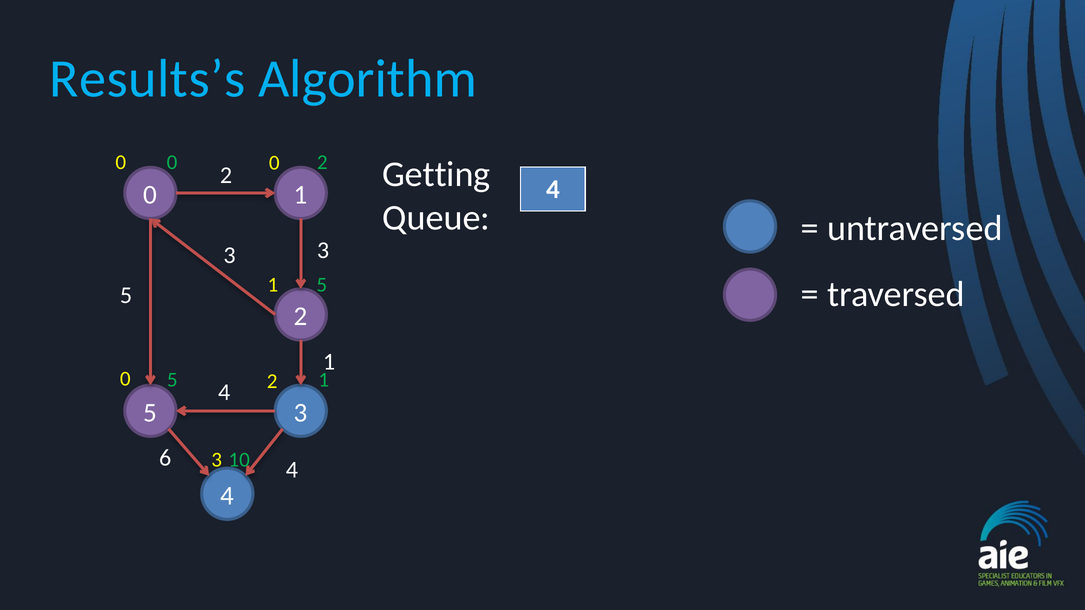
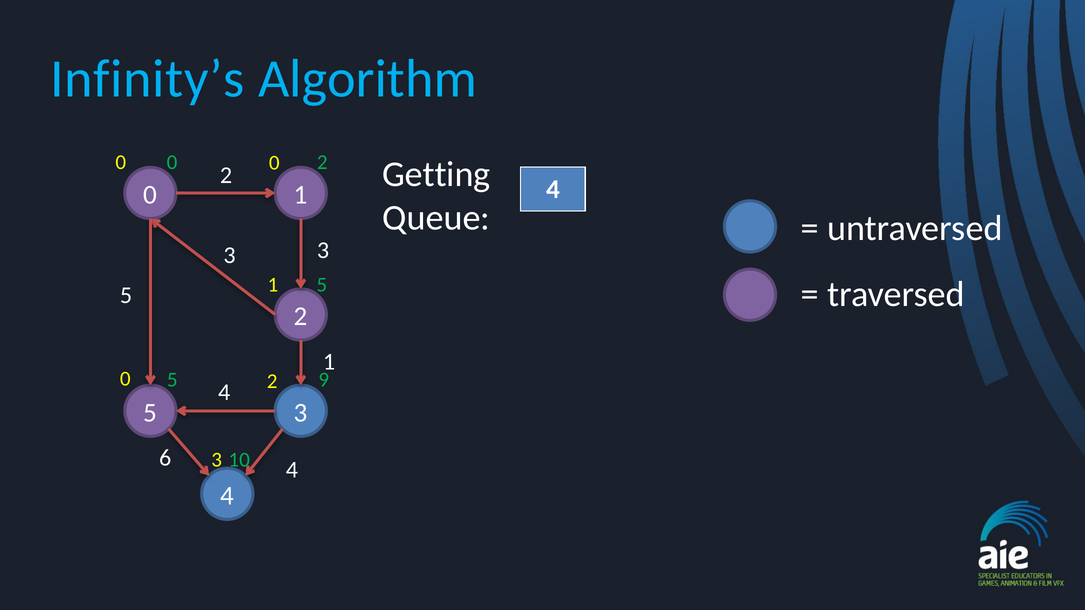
Results’s: Results’s -> Infinity’s
1 at (324, 380): 1 -> 9
